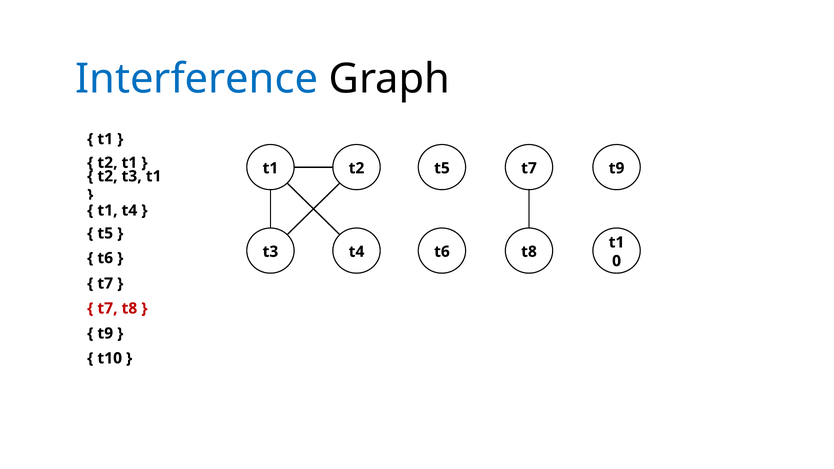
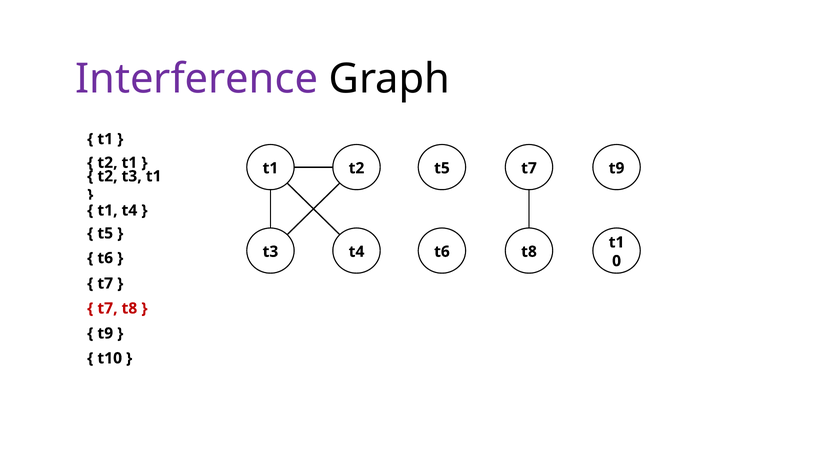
Interference colour: blue -> purple
